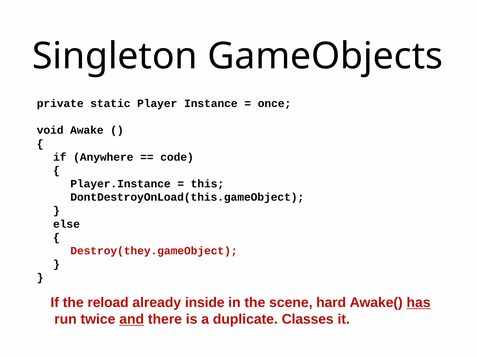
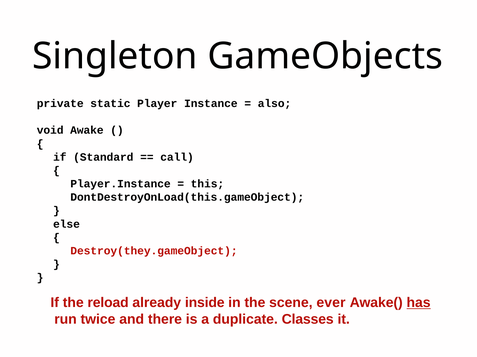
once: once -> also
Anywhere: Anywhere -> Standard
code: code -> call
hard: hard -> ever
and underline: present -> none
